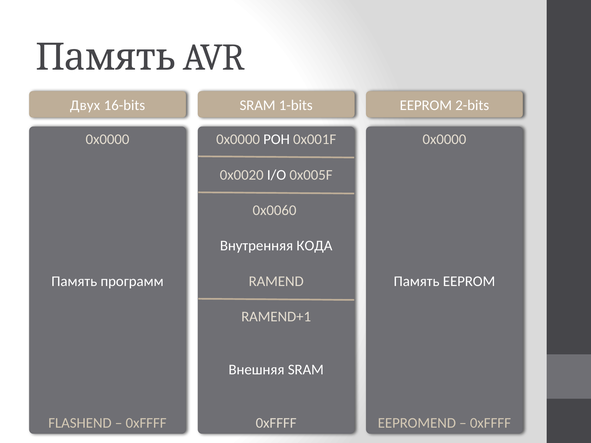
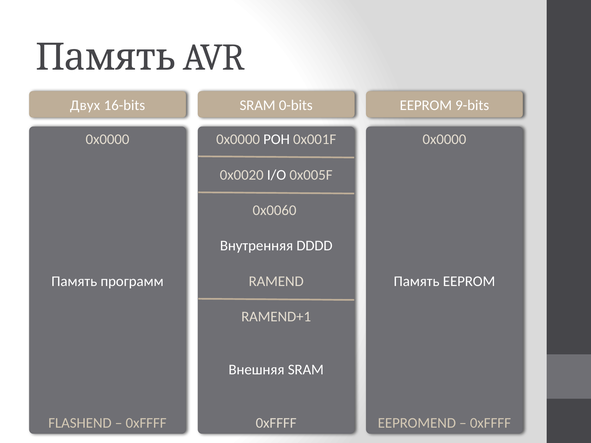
1-bits: 1-bits -> 0-bits
2-bits: 2-bits -> 9-bits
КОДА: КОДА -> DDDD
